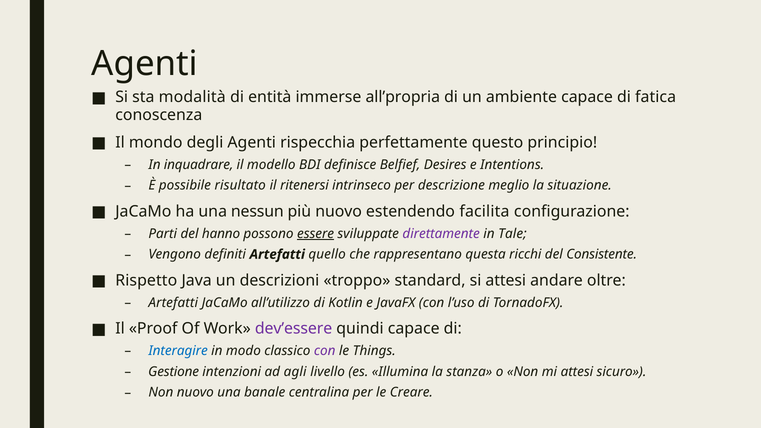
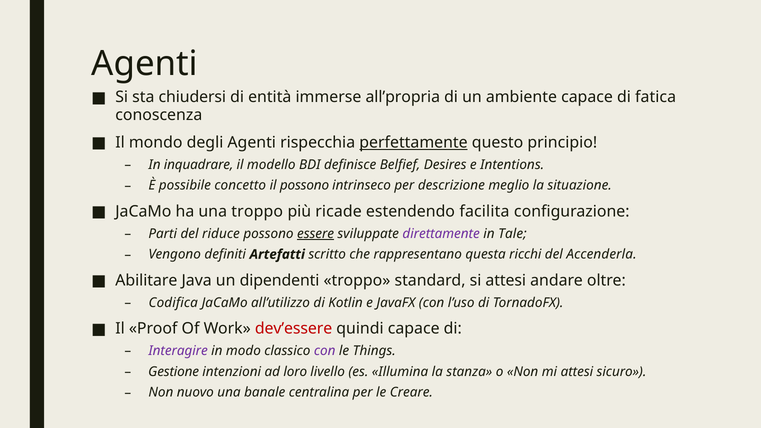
modalità: modalità -> chiudersi
perfettamente underline: none -> present
risultato: risultato -> concetto
il ritenersi: ritenersi -> possono
una nessun: nessun -> troppo
più nuovo: nuovo -> ricade
hanno: hanno -> riduce
quello: quello -> scritto
Consistente: Consistente -> Accenderla
Rispetto: Rispetto -> Abilitare
descrizioni: descrizioni -> dipendenti
Artefatti at (173, 303): Artefatti -> Codifica
dev’essere colour: purple -> red
Interagire colour: blue -> purple
agli: agli -> loro
